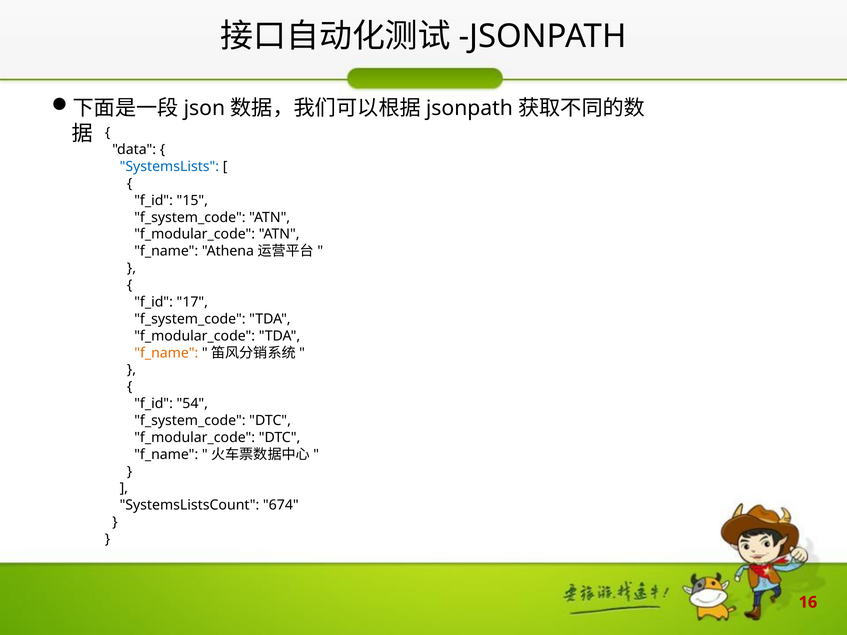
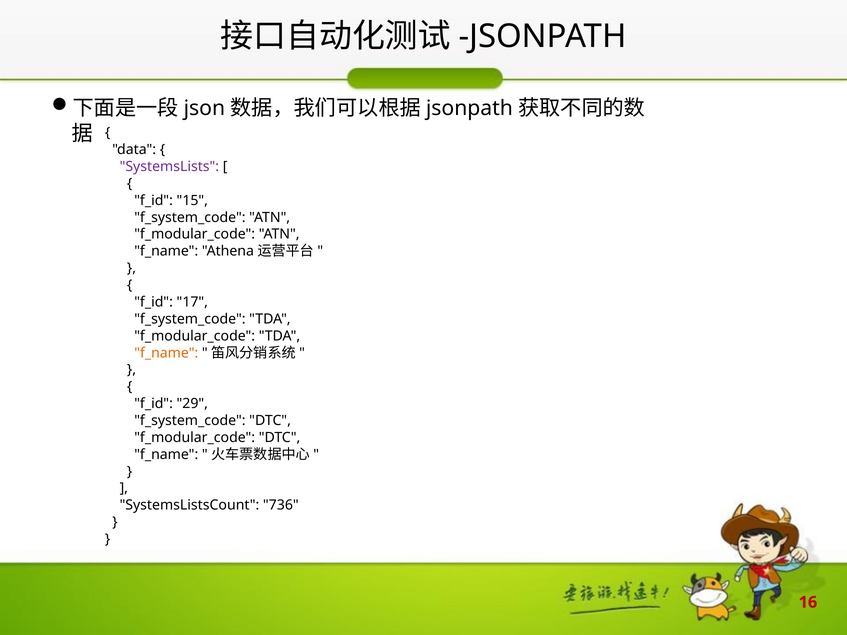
SystemsLists colour: blue -> purple
54: 54 -> 29
674: 674 -> 736
